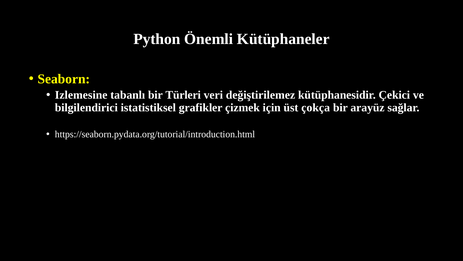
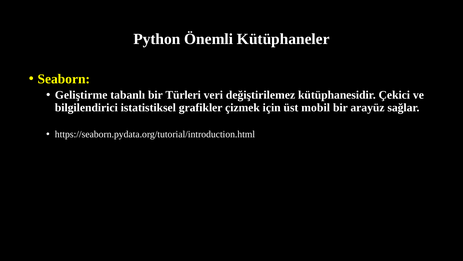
Izlemesine: Izlemesine -> Geliştirme
çokça: çokça -> mobil
